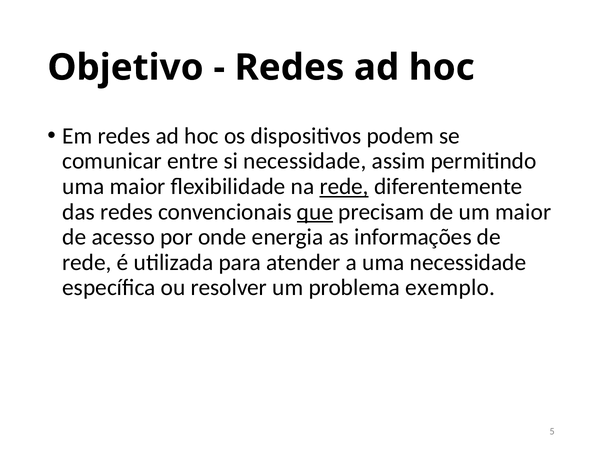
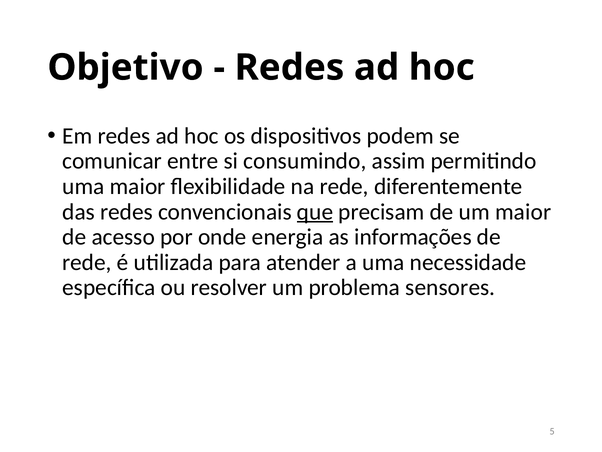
si necessidade: necessidade -> consumindo
rede at (344, 186) underline: present -> none
exemplo: exemplo -> sensores
